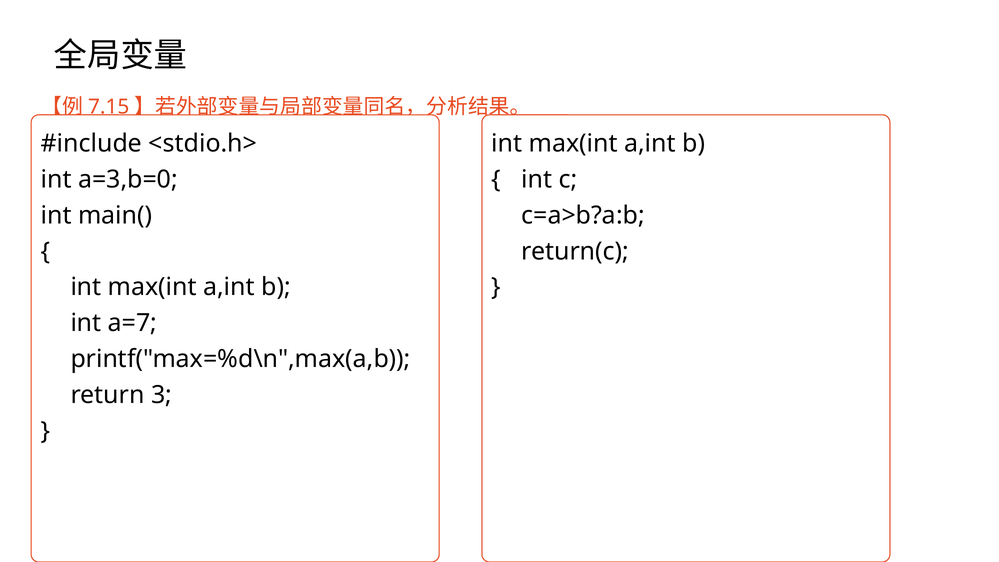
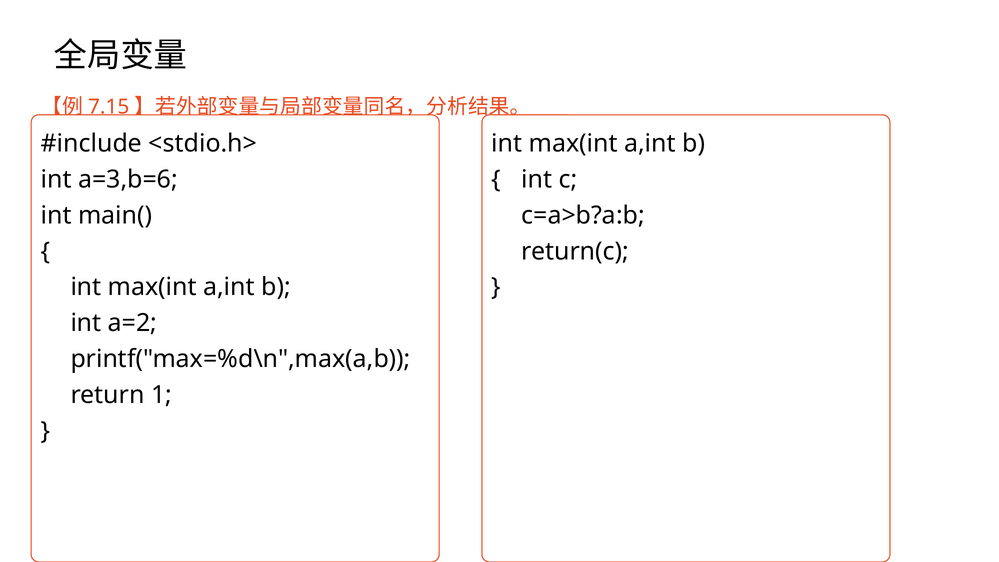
a=3,b=0: a=3,b=0 -> a=3,b=6
a=7: a=7 -> a=2
3: 3 -> 1
